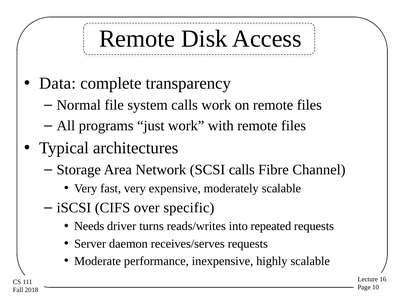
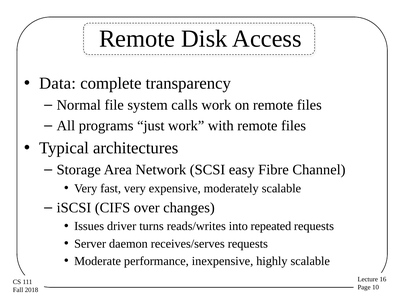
SCSI calls: calls -> easy
specific: specific -> changes
Needs: Needs -> Issues
